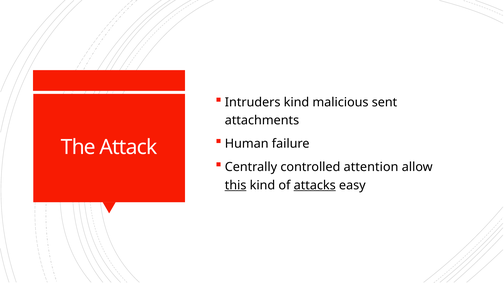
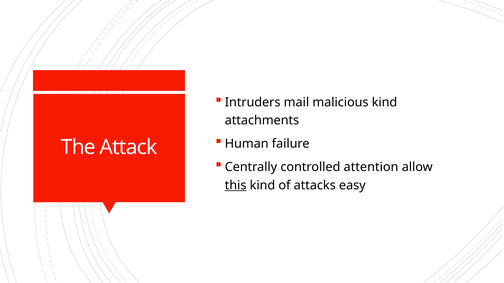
Intruders kind: kind -> mail
malicious sent: sent -> kind
attacks underline: present -> none
